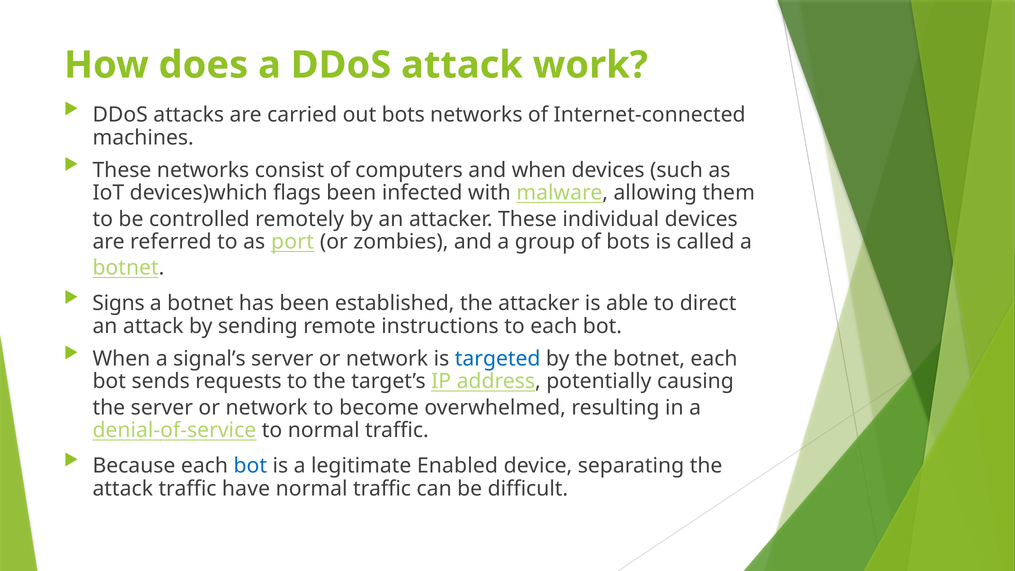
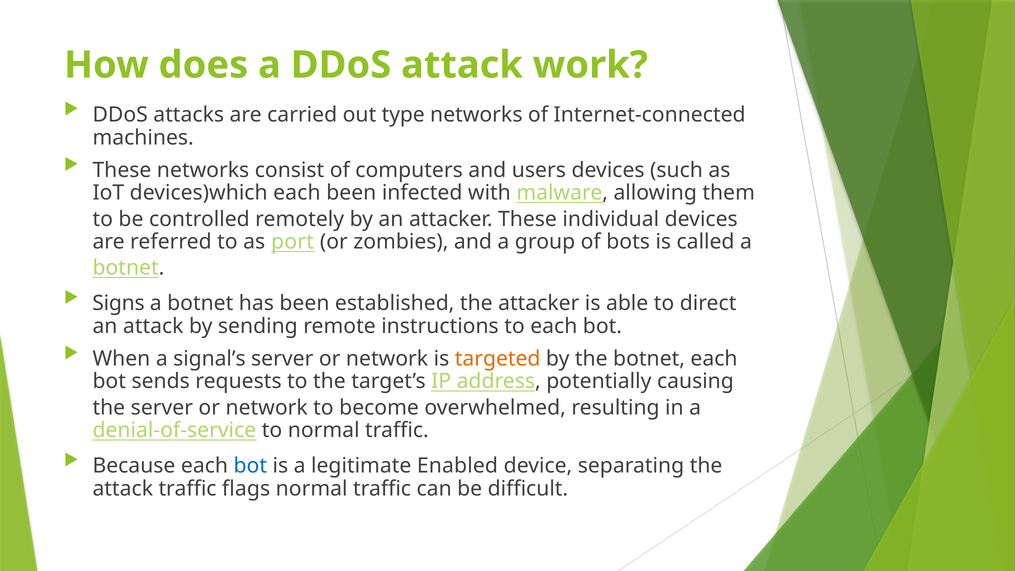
out bots: bots -> type
and when: when -> users
devices)which flags: flags -> each
targeted colour: blue -> orange
have: have -> flags
